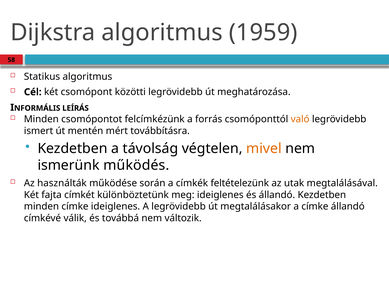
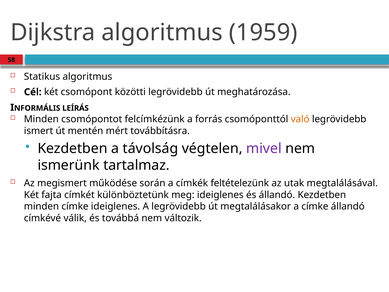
mivel colour: orange -> purple
működés: működés -> tartalmaz
használták: használták -> megismert
